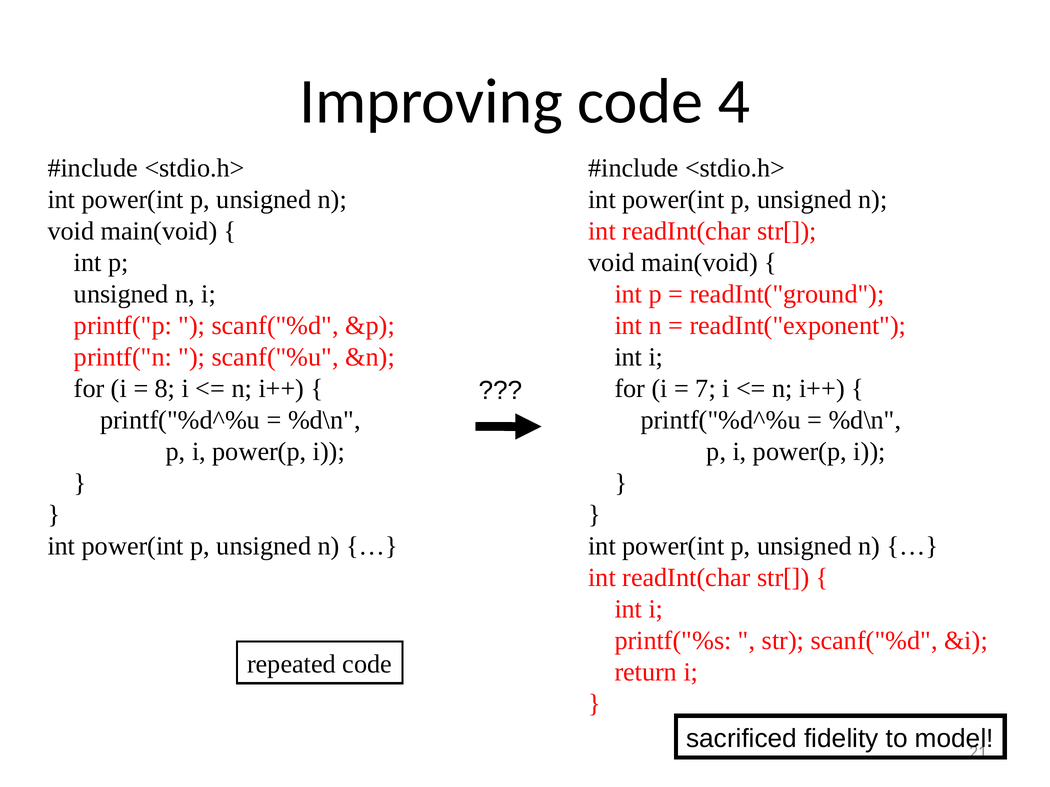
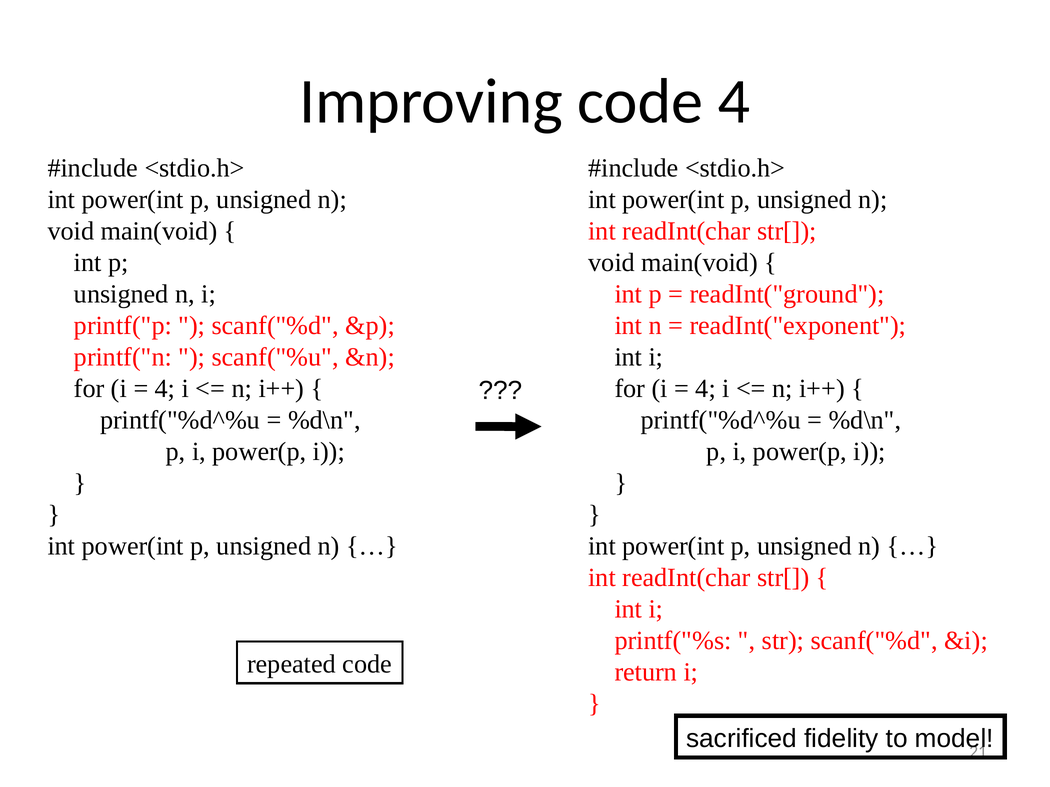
8 at (165, 389): 8 -> 4
7 at (706, 389): 7 -> 4
